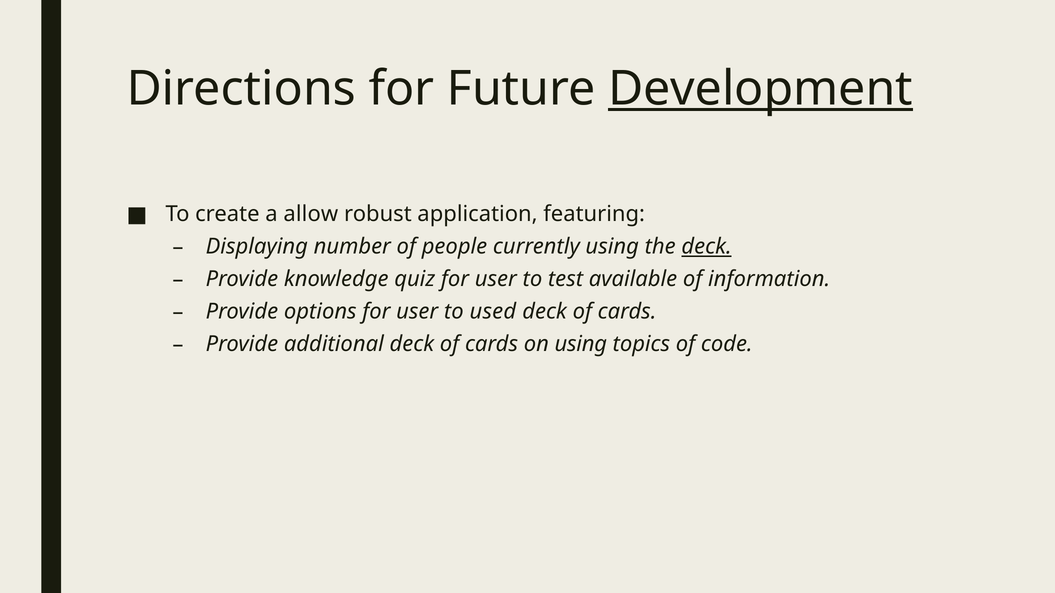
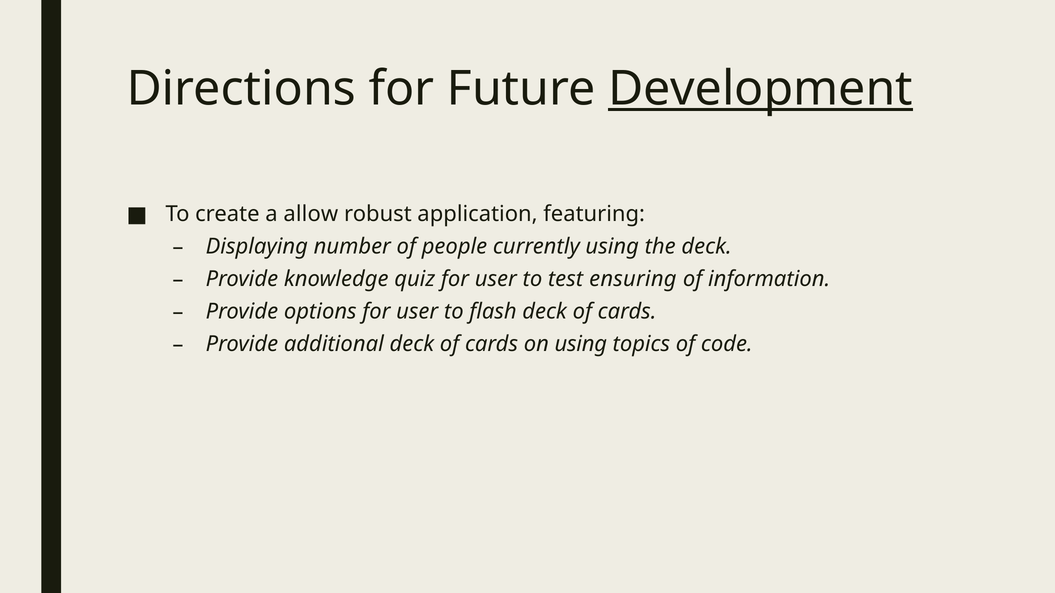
deck at (707, 247) underline: present -> none
available: available -> ensuring
used: used -> flash
